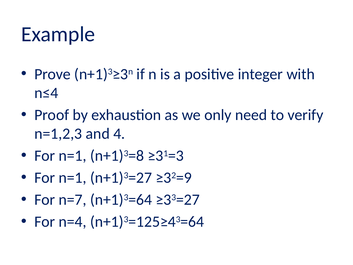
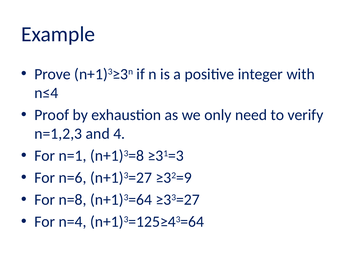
n=1 at (73, 178): n=1 -> n=6
n=7: n=7 -> n=8
